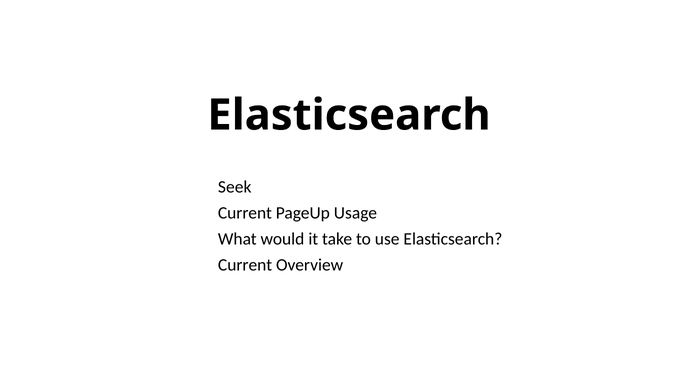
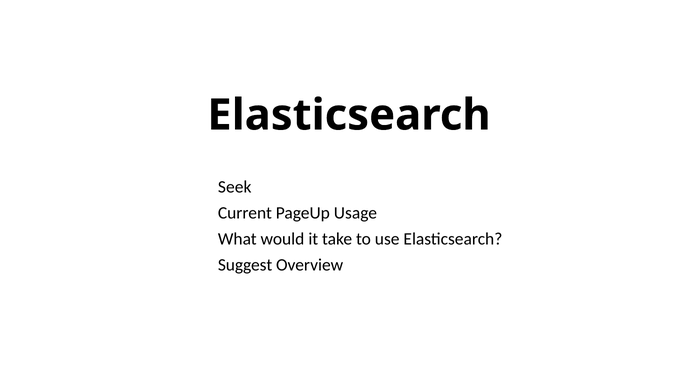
Current at (245, 265): Current -> Suggest
